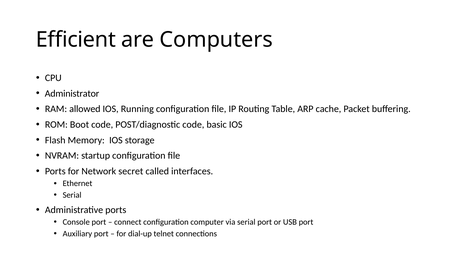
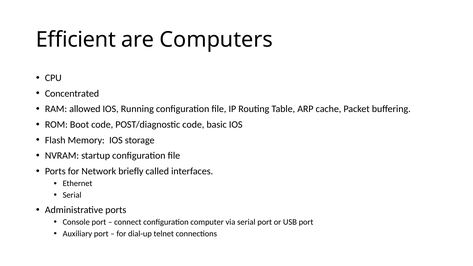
Administrator: Administrator -> Concentrated
secret: secret -> briefly
